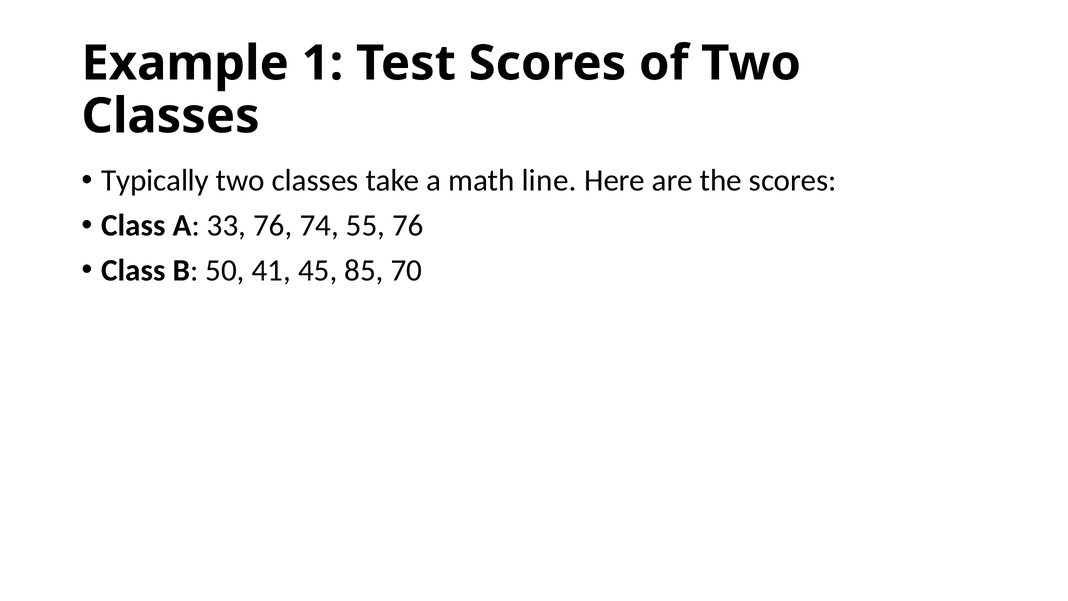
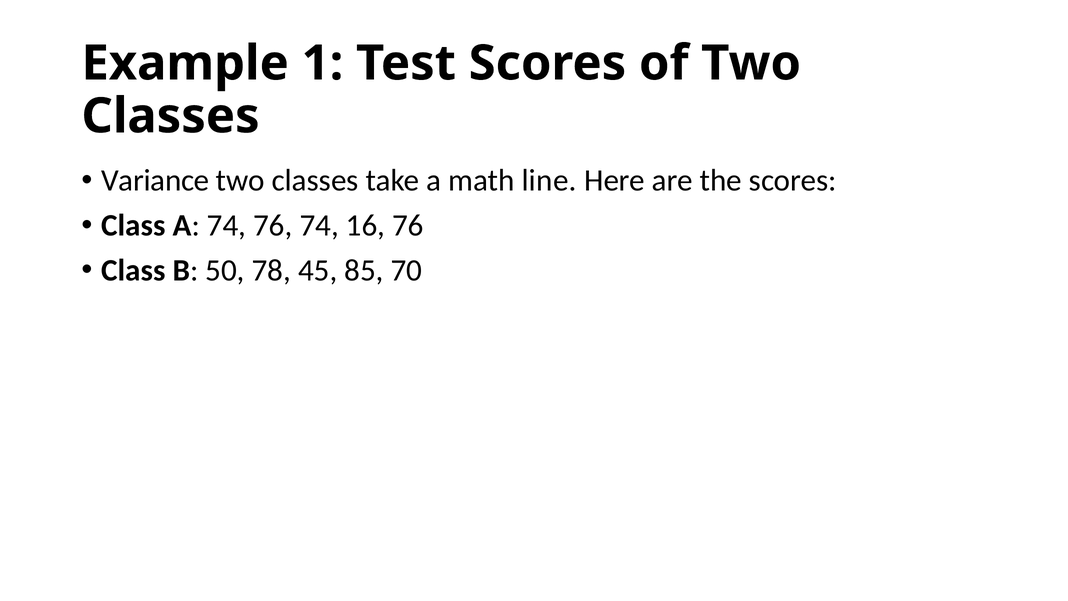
Typically: Typically -> Variance
A 33: 33 -> 74
55: 55 -> 16
41: 41 -> 78
